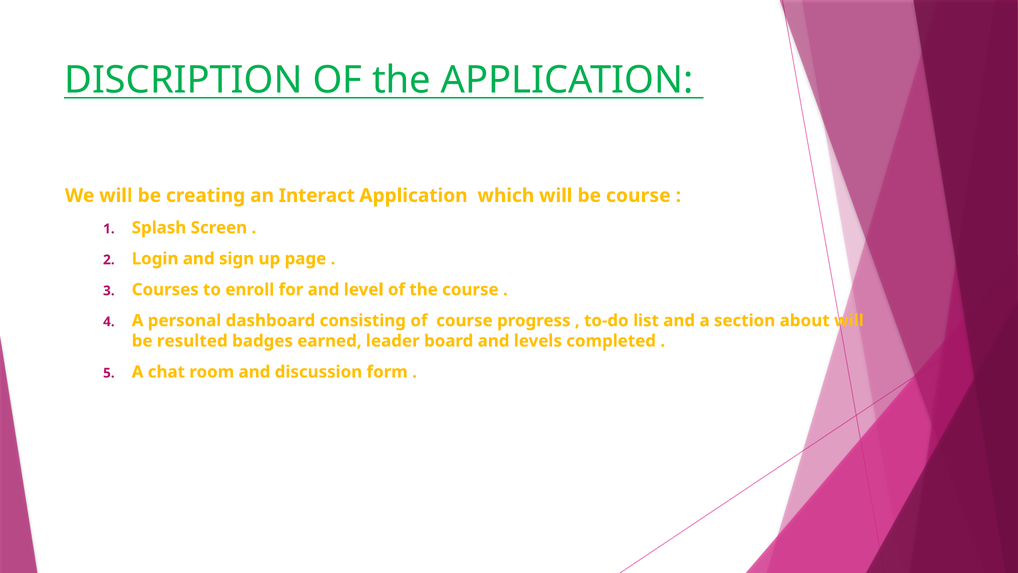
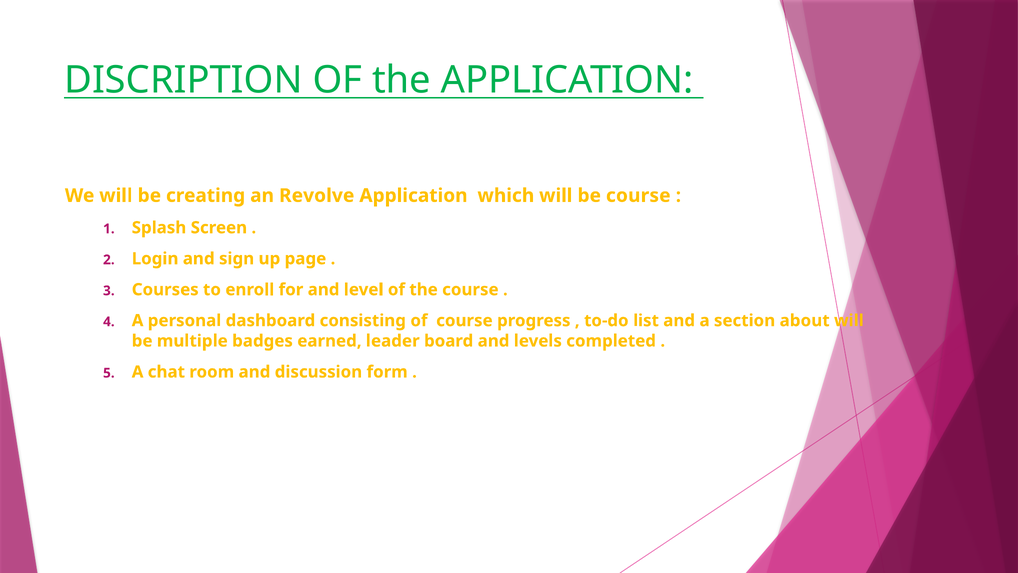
Interact: Interact -> Revolve
resulted: resulted -> multiple
